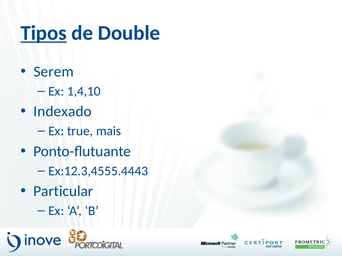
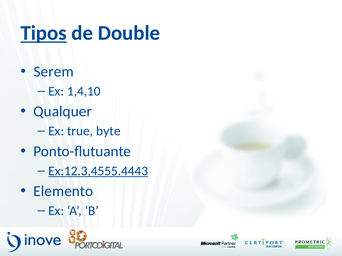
Indexado: Indexado -> Qualquer
mais: mais -> byte
Ex:12.3,4555.4443 underline: none -> present
Particular: Particular -> Elemento
